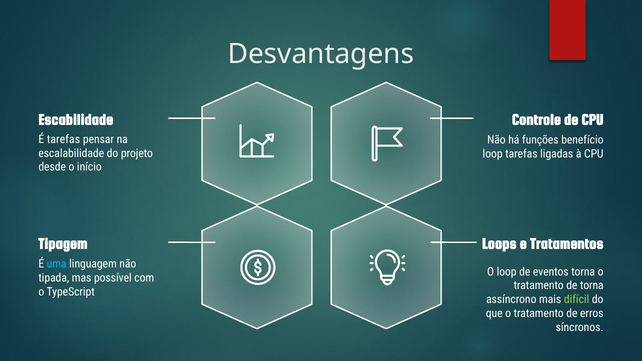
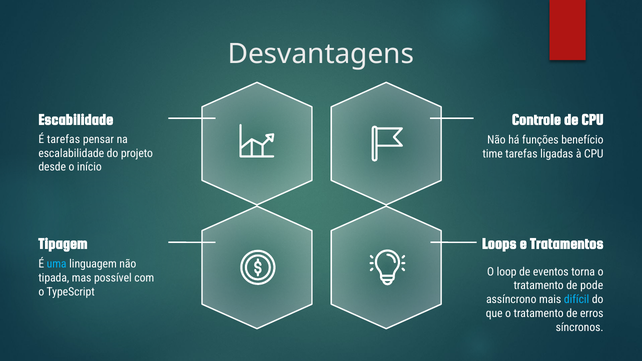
loop at (493, 154): loop -> time
de torna: torna -> pode
difícil colour: light green -> light blue
